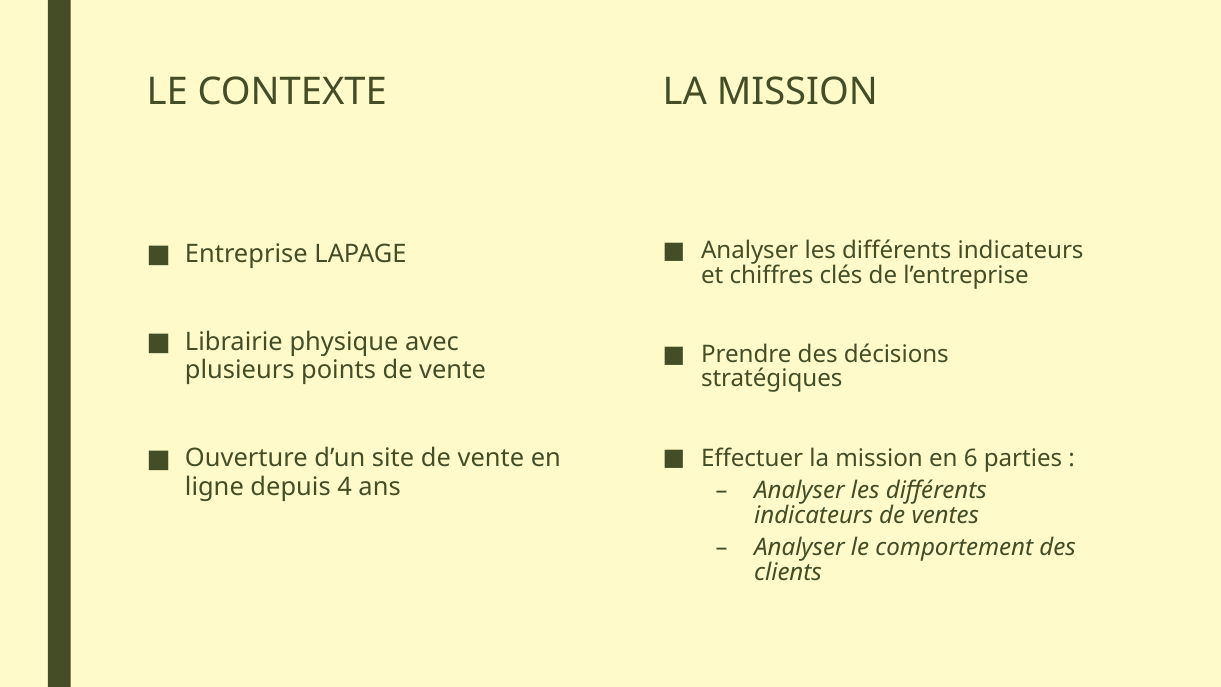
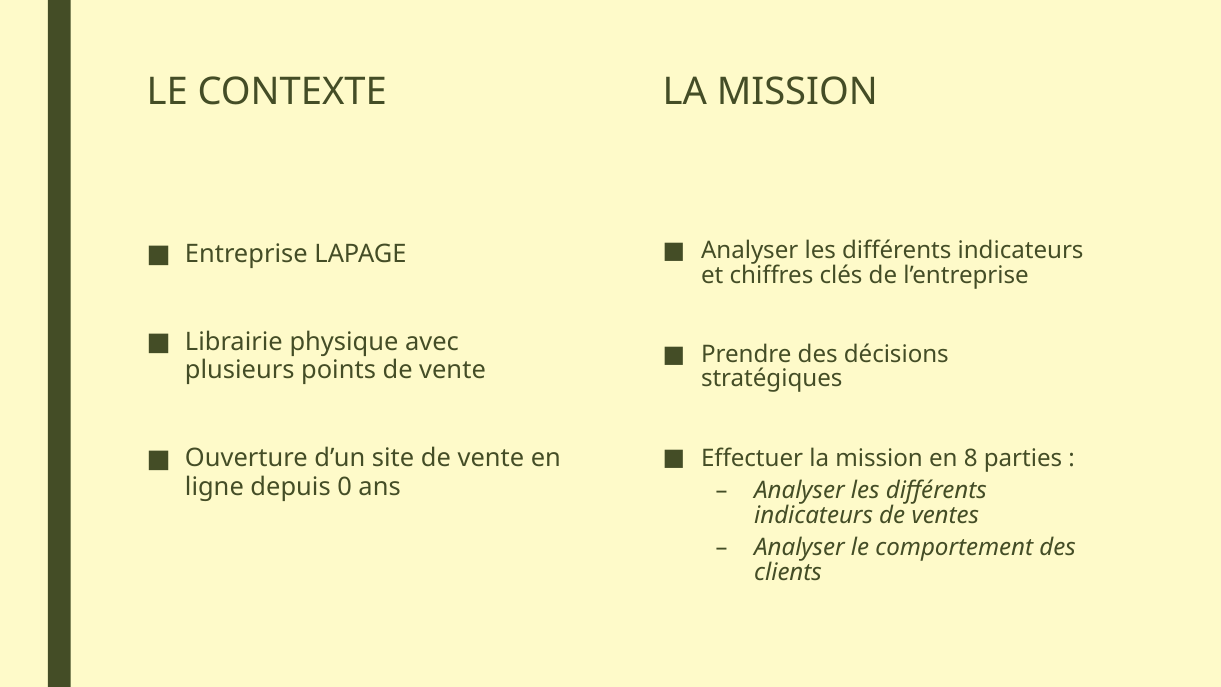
6: 6 -> 8
4: 4 -> 0
